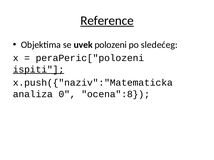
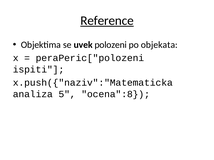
sledećeg: sledećeg -> objekata
ispiti underline: present -> none
0: 0 -> 5
